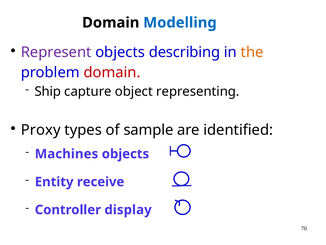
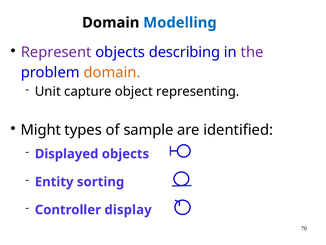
the colour: orange -> purple
domain at (112, 72) colour: red -> orange
Ship: Ship -> Unit
Proxy: Proxy -> Might
Machines: Machines -> Displayed
receive: receive -> sorting
